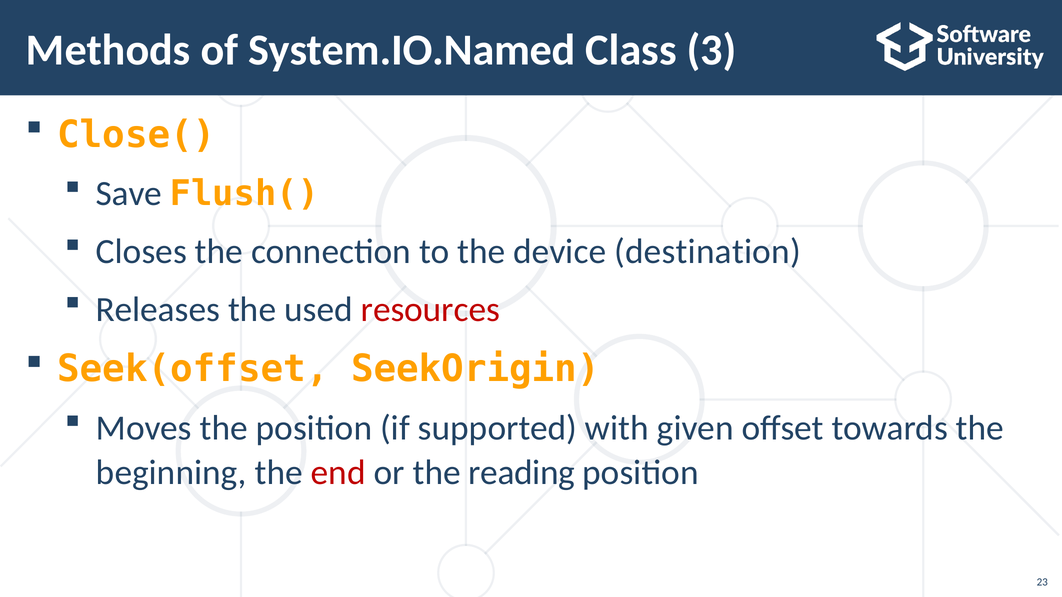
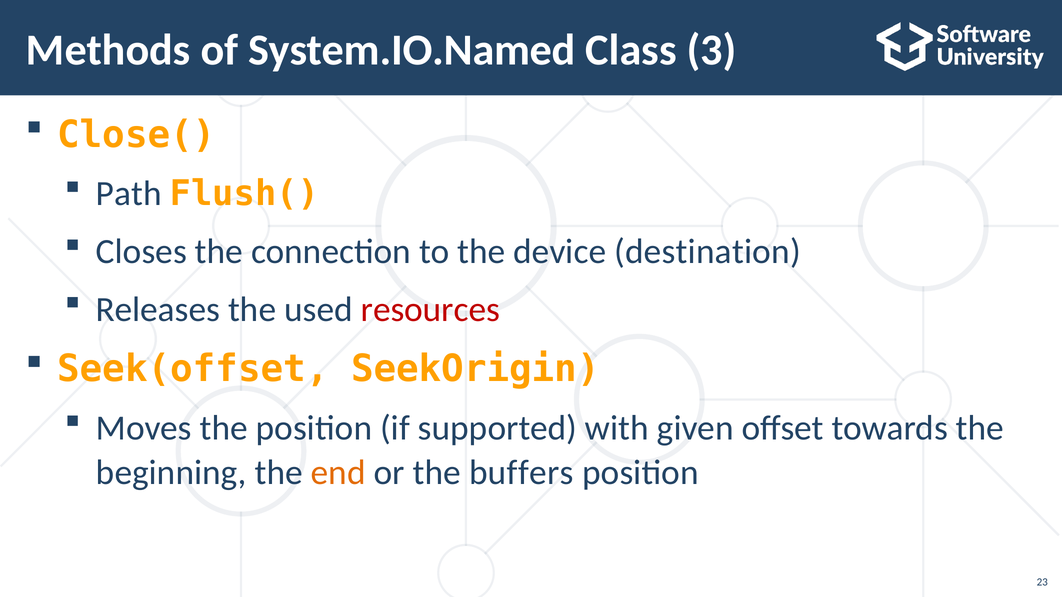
Save: Save -> Path
end colour: red -> orange
reading: reading -> buffers
